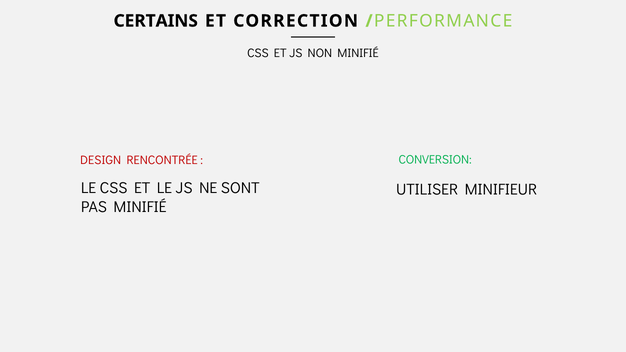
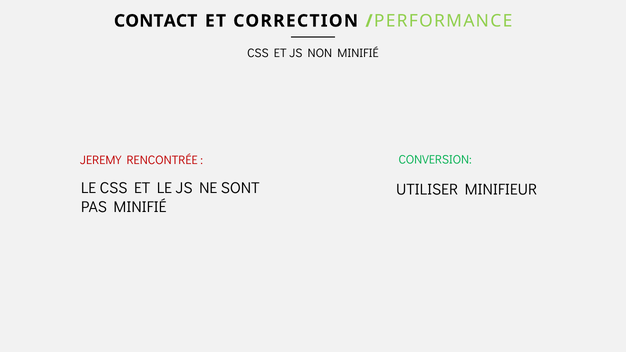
CERTAINS: CERTAINS -> CONTACT
DESIGN: DESIGN -> JEREMY
